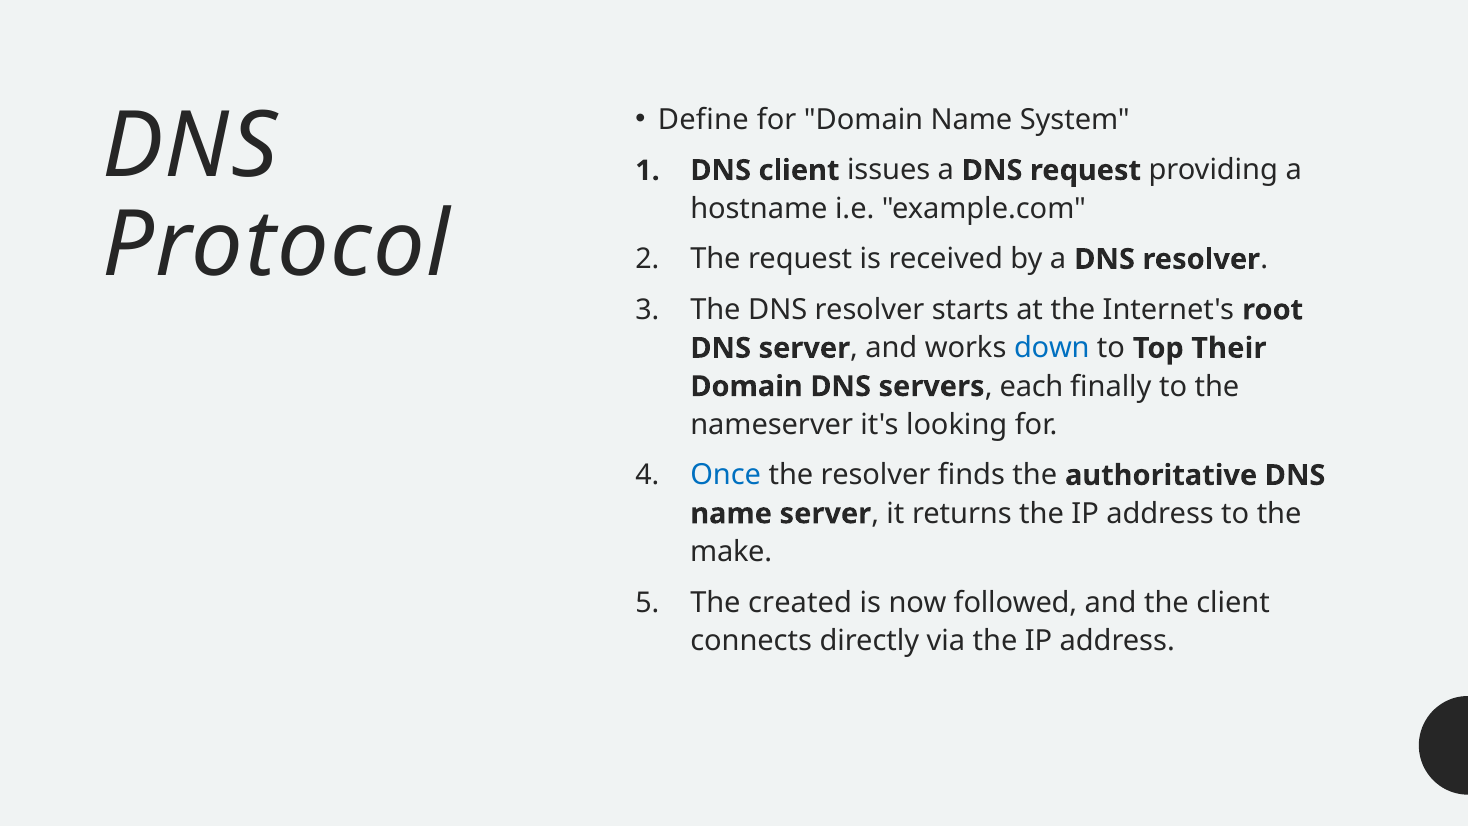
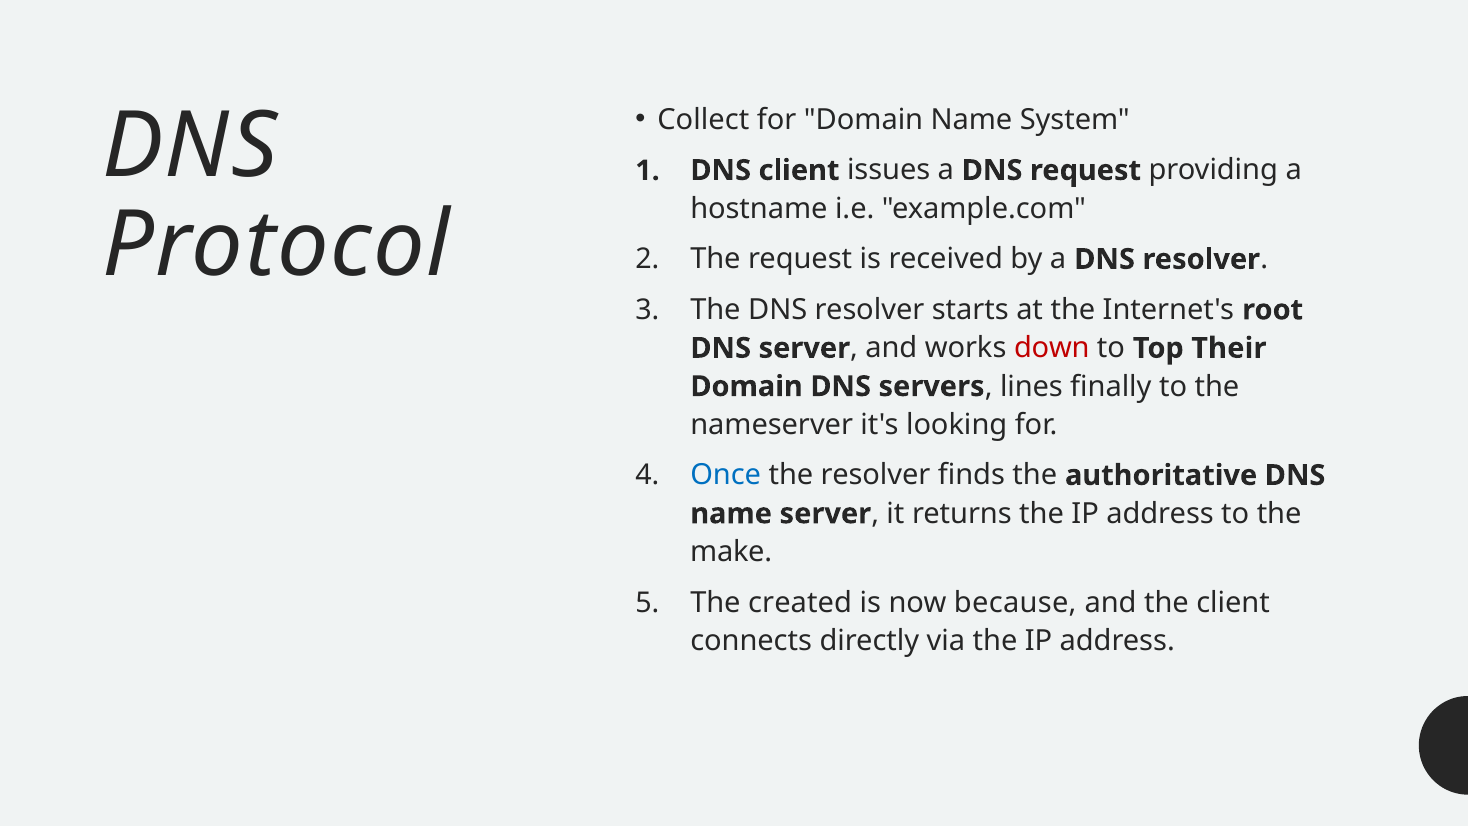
Define: Define -> Collect
down colour: blue -> red
each: each -> lines
followed: followed -> because
